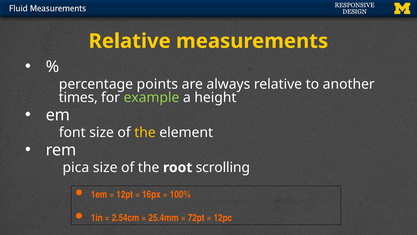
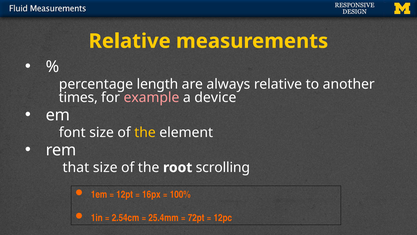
points: points -> length
example colour: light green -> pink
height: height -> device
pica: pica -> that
